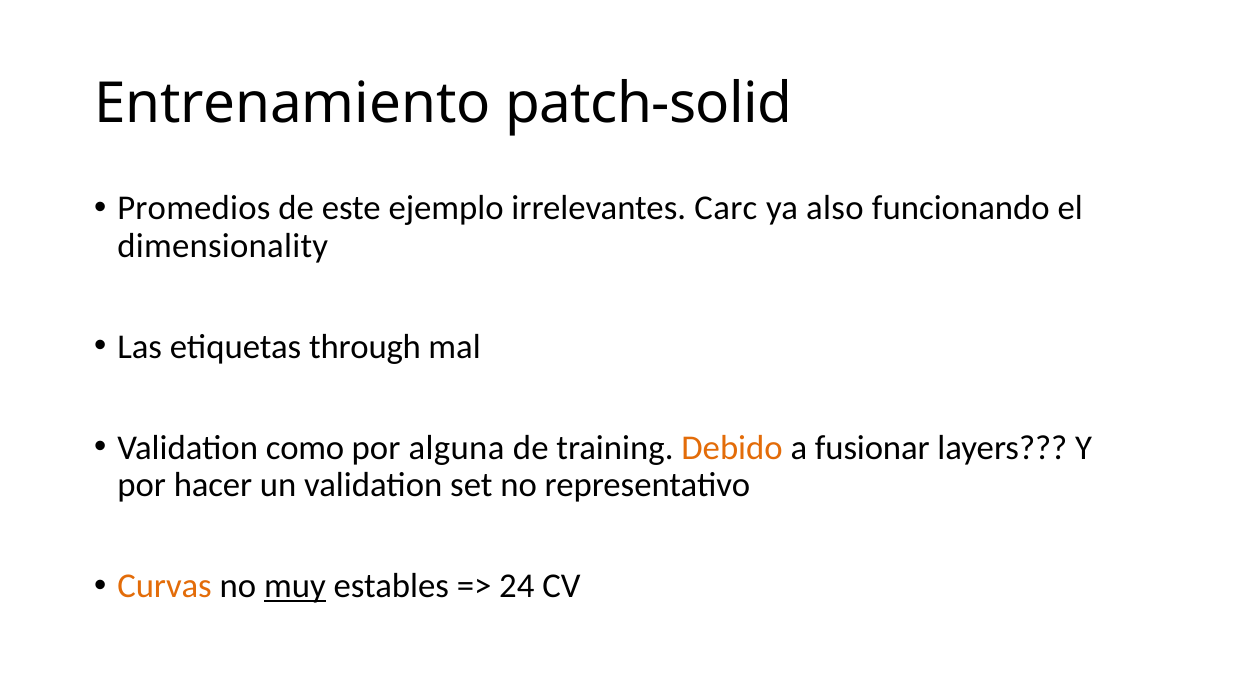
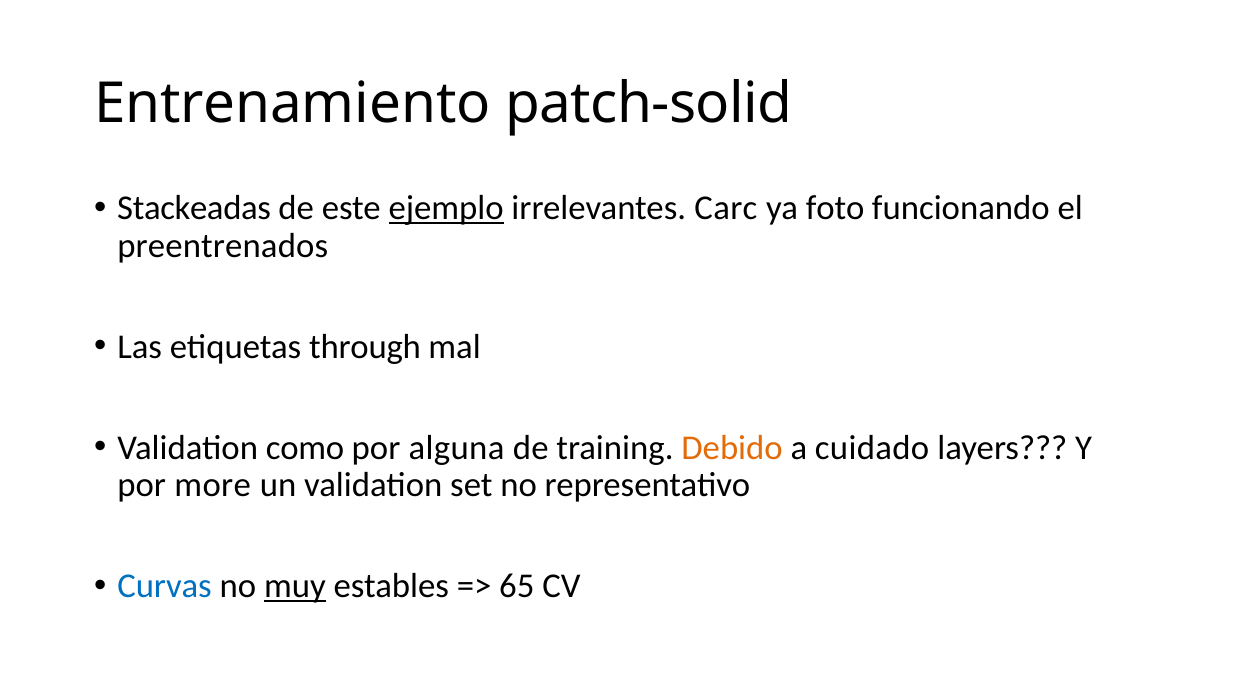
Promedios: Promedios -> Stackeadas
ejemplo underline: none -> present
also: also -> foto
dimensionality: dimensionality -> preentrenados
fusionar: fusionar -> cuidado
hacer: hacer -> more
Curvas colour: orange -> blue
24: 24 -> 65
